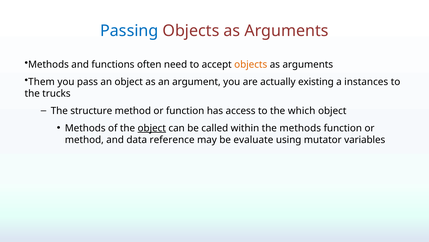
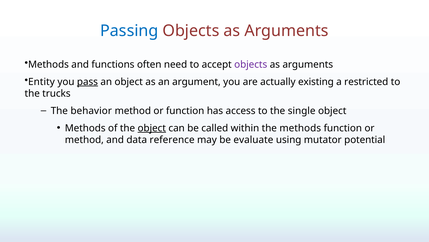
objects at (251, 65) colour: orange -> purple
Them: Them -> Entity
pass underline: none -> present
instances: instances -> restricted
structure: structure -> behavior
which: which -> single
variables: variables -> potential
